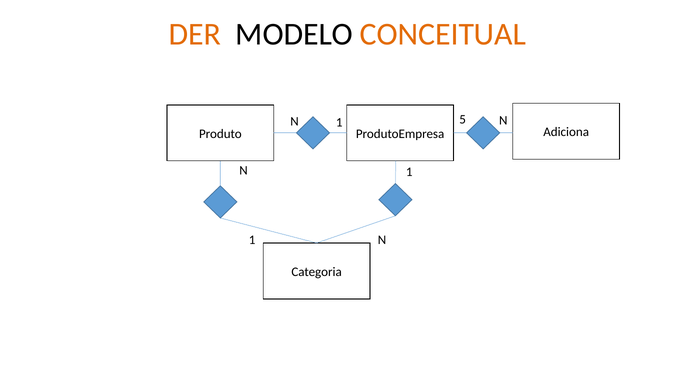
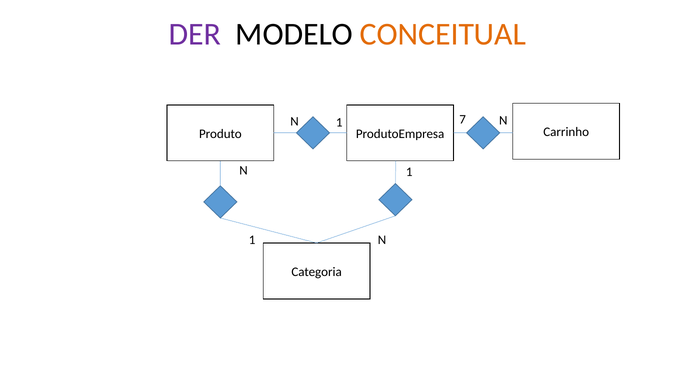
DER colour: orange -> purple
5: 5 -> 7
Adiciona: Adiciona -> Carrinho
